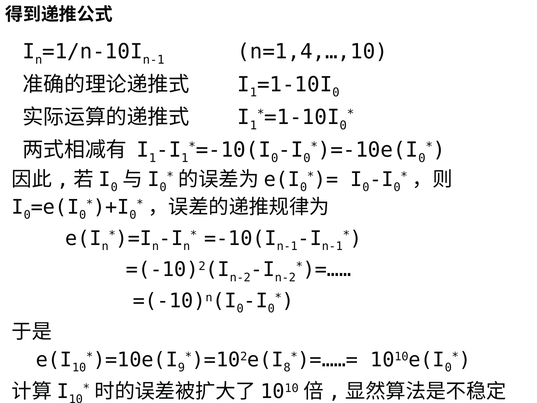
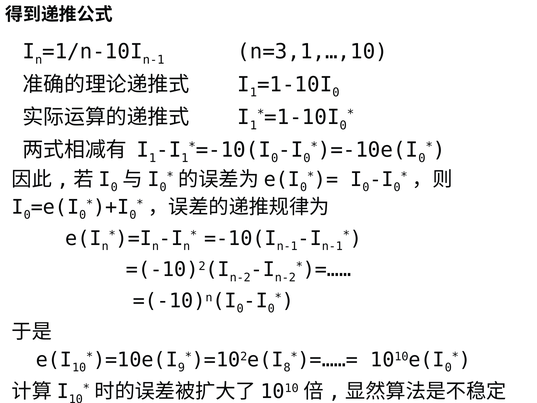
n=1,4,…,10: n=1,4,…,10 -> n=3,1,…,10
